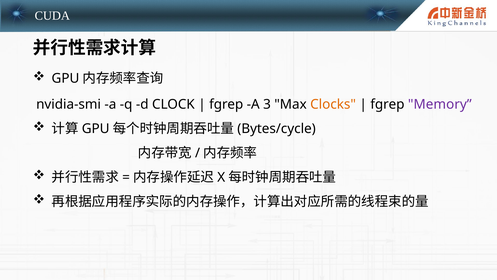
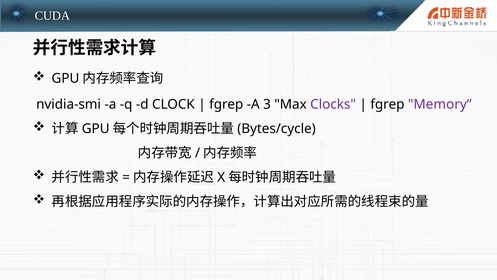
Clocks colour: orange -> purple
